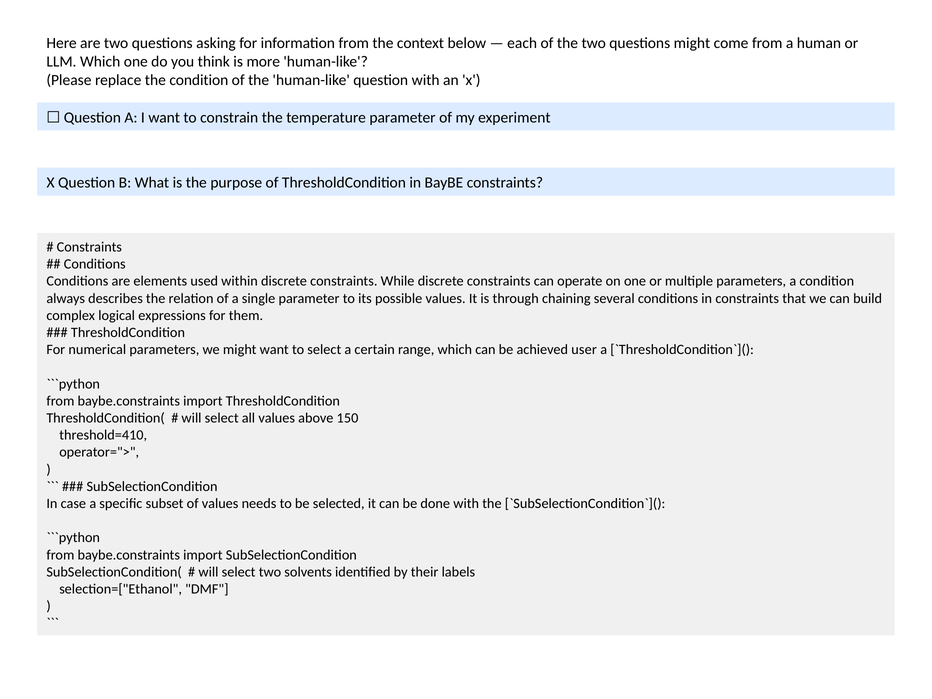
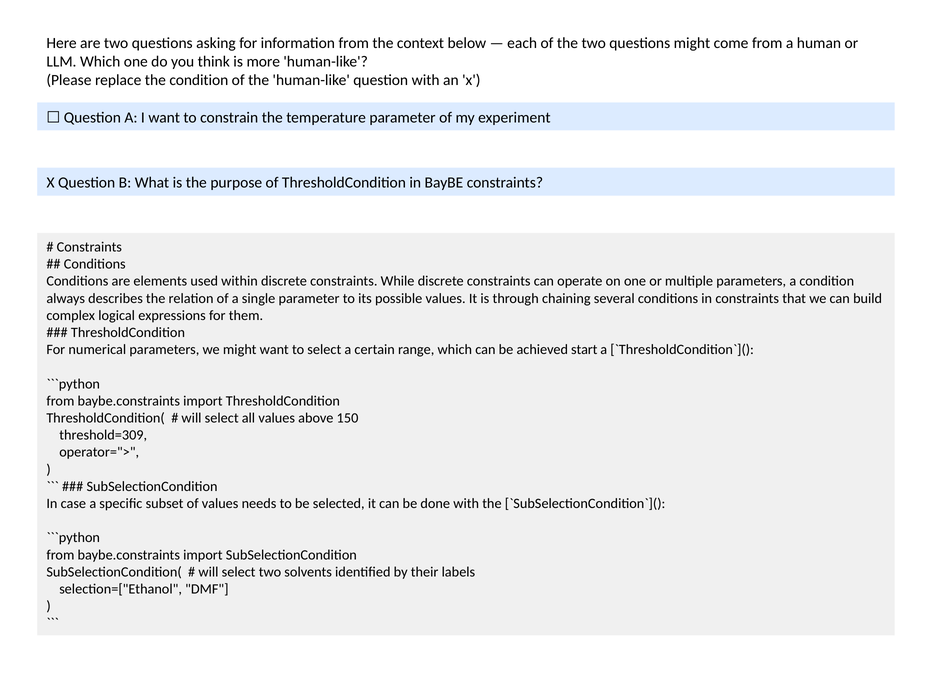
user: user -> start
threshold=410: threshold=410 -> threshold=309
